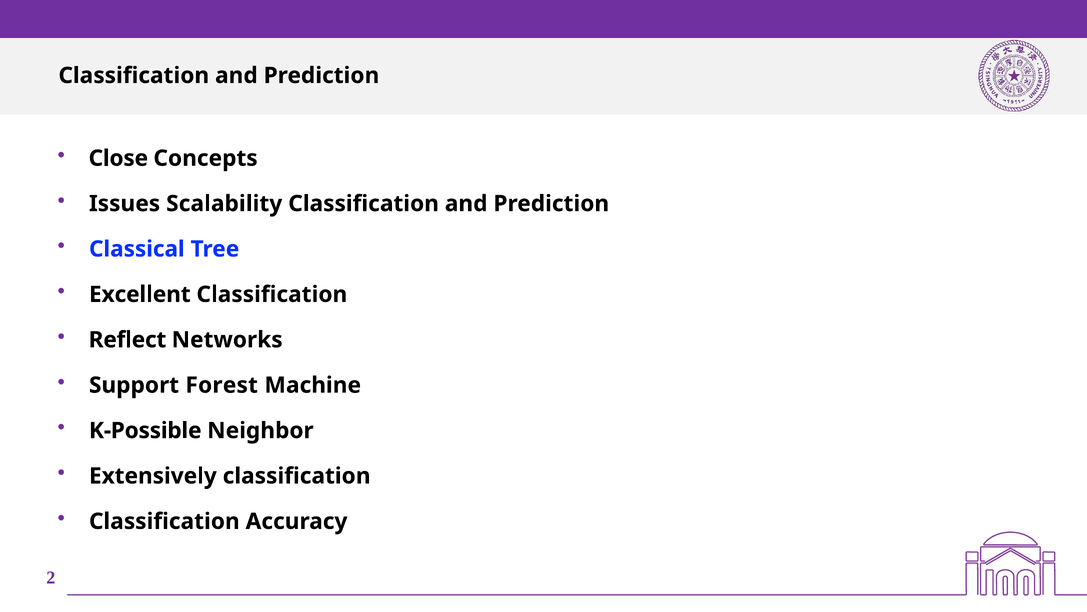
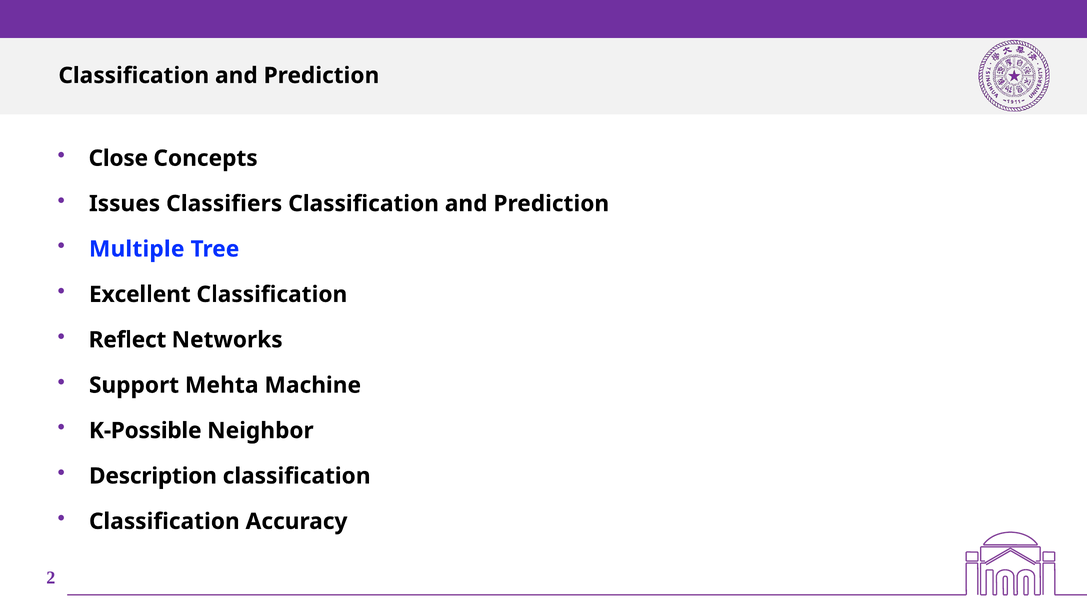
Scalability: Scalability -> Classifiers
Classical: Classical -> Multiple
Forest: Forest -> Mehta
Extensively: Extensively -> Description
